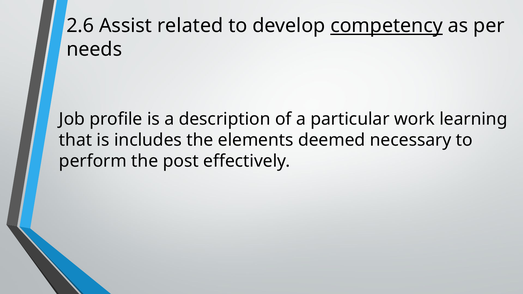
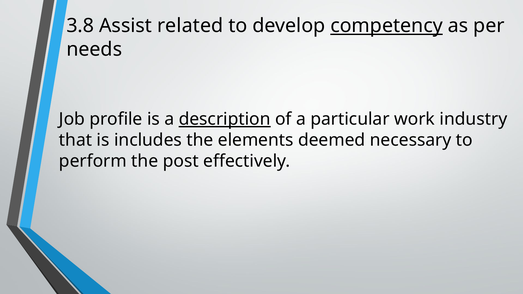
2.6: 2.6 -> 3.8
description underline: none -> present
learning: learning -> industry
